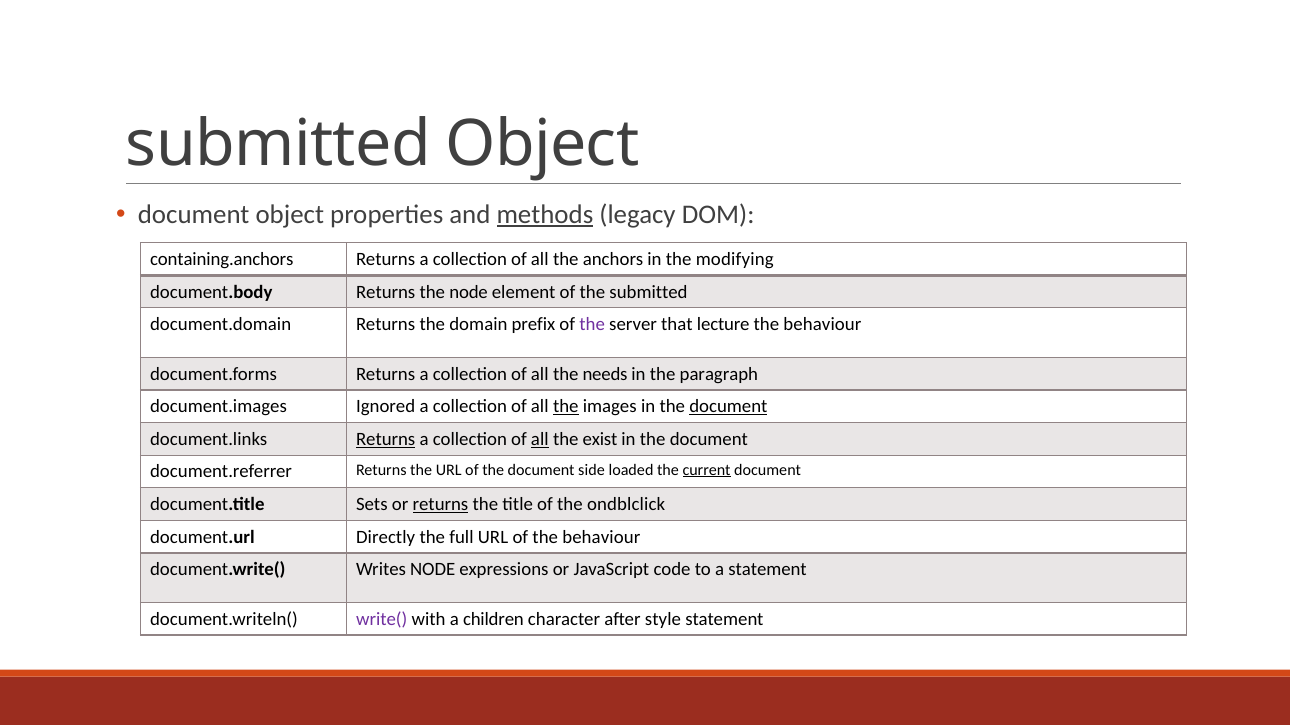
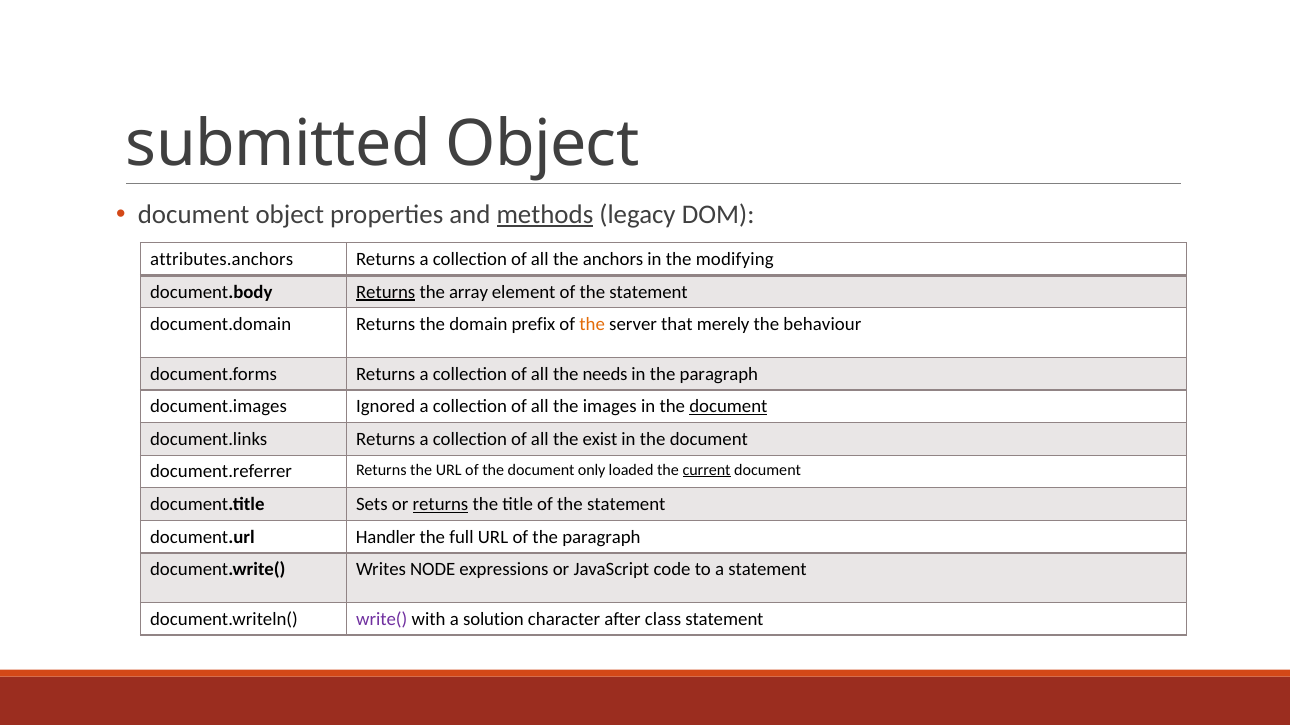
containing.anchors: containing.anchors -> attributes.anchors
Returns at (386, 292) underline: none -> present
the node: node -> array
element of the submitted: submitted -> statement
the at (592, 325) colour: purple -> orange
lecture: lecture -> merely
the at (566, 407) underline: present -> none
Returns at (386, 440) underline: present -> none
all at (540, 440) underline: present -> none
side: side -> only
title of the ondblclick: ondblclick -> statement
Directly: Directly -> Handler
of the behaviour: behaviour -> paragraph
children: children -> solution
style: style -> class
